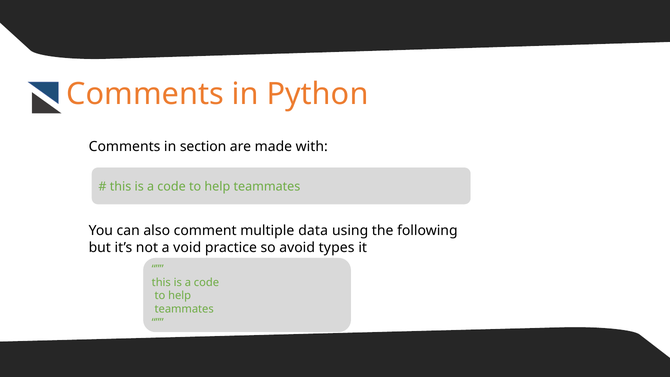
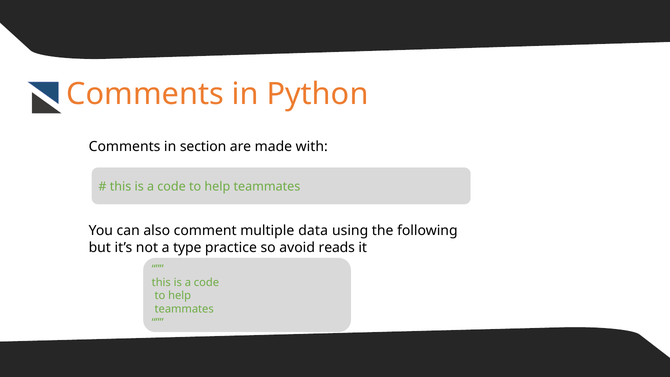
void: void -> type
types: types -> reads
